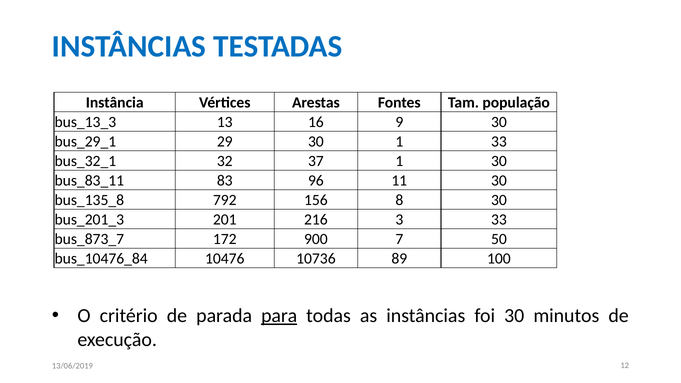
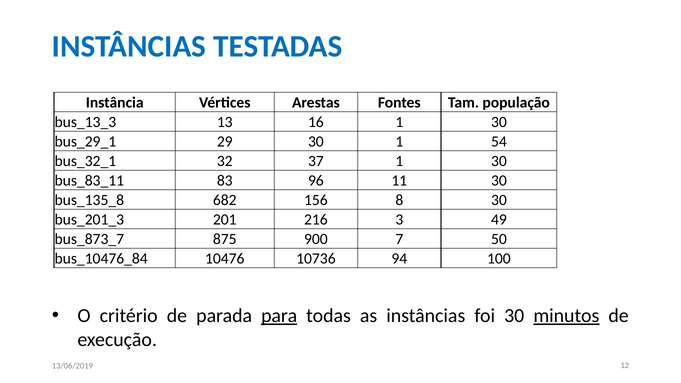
16 9: 9 -> 1
1 33: 33 -> 54
792: 792 -> 682
3 33: 33 -> 49
172: 172 -> 875
89: 89 -> 94
minutos underline: none -> present
